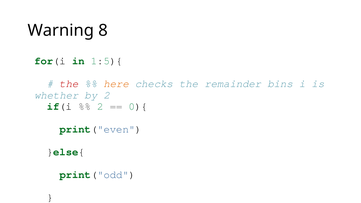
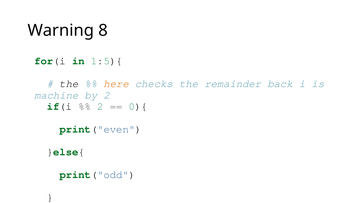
the at (69, 84) colour: red -> black
bins: bins -> back
whether: whether -> machine
